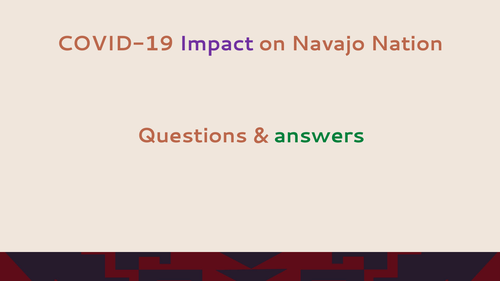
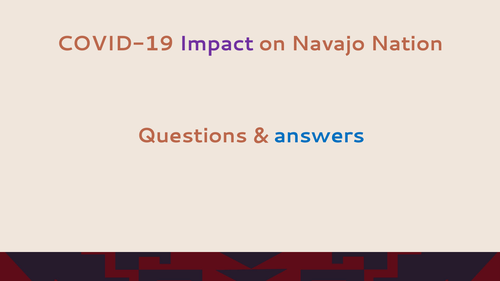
answers colour: green -> blue
